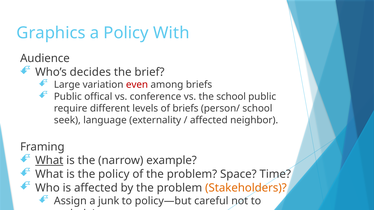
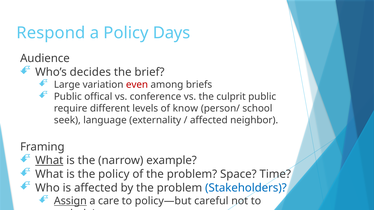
Graphics: Graphics -> Respond
With: With -> Days
the school: school -> culprit
of briefs: briefs -> know
Stakeholders colour: orange -> blue
Assign underline: none -> present
junk: junk -> care
